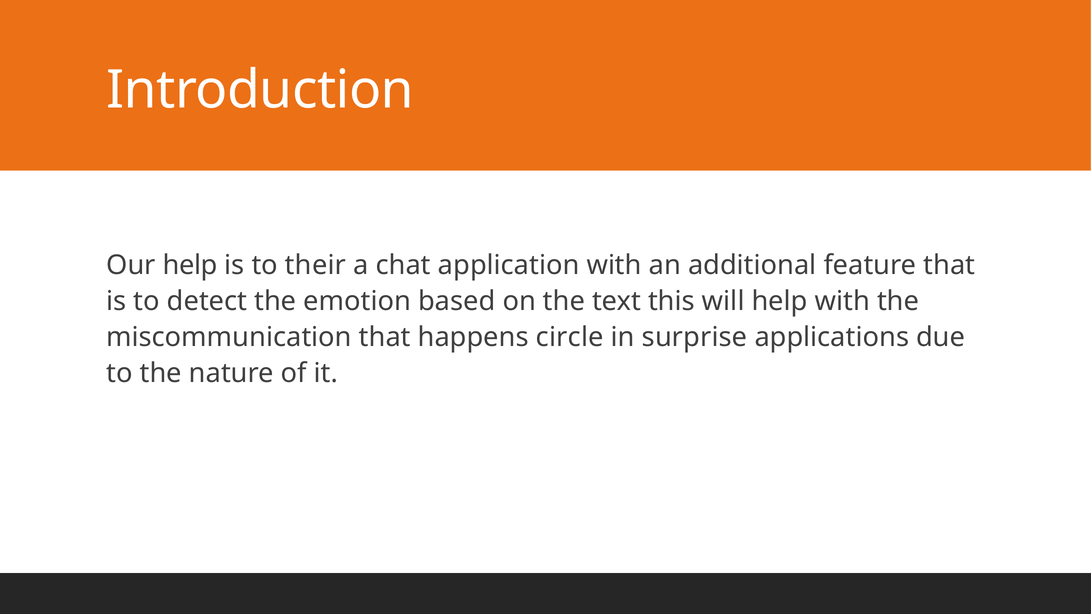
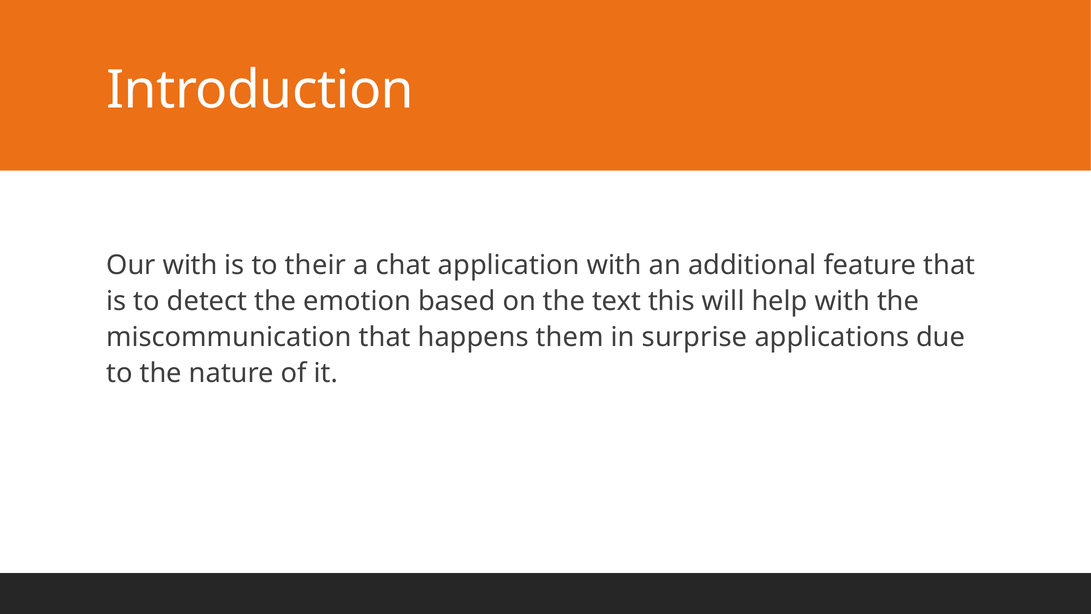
Our help: help -> with
circle: circle -> them
